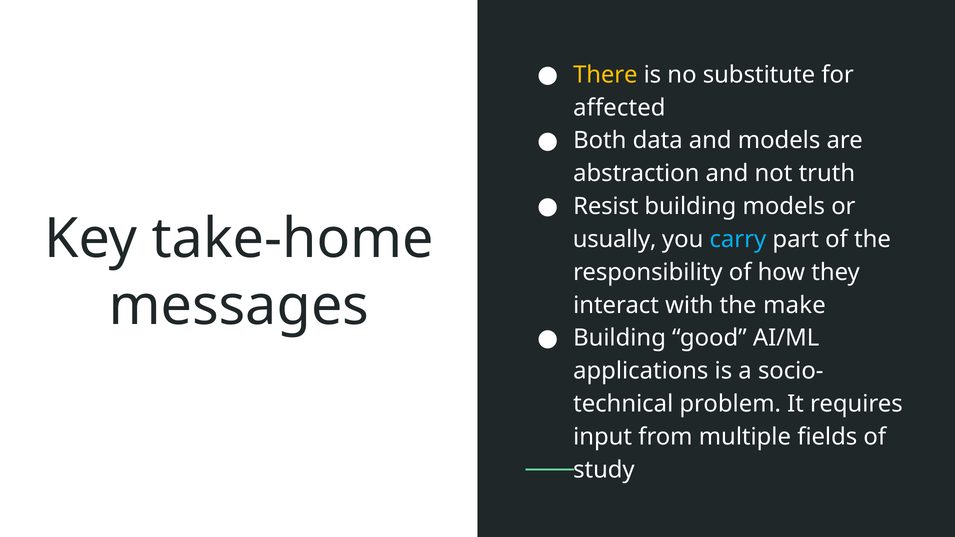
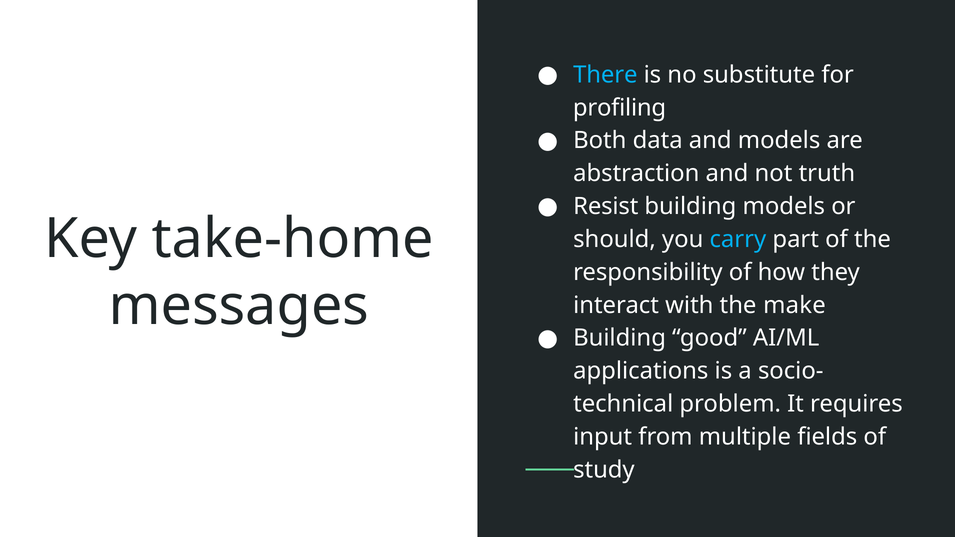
There colour: yellow -> light blue
affected: affected -> profiling
usually: usually -> should
